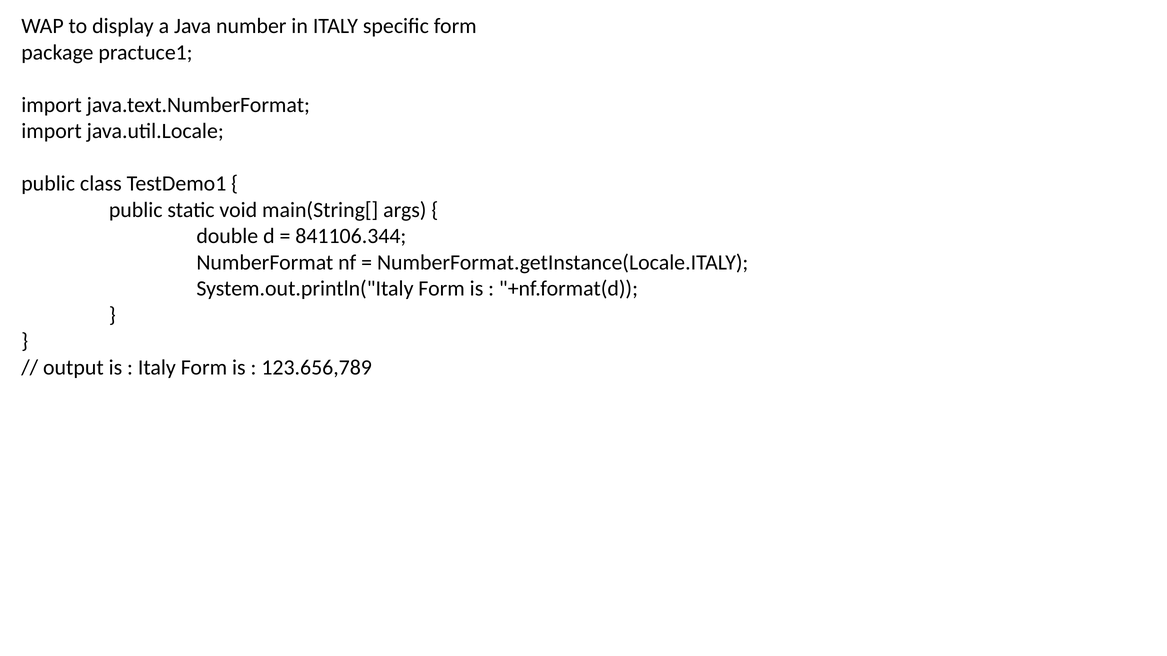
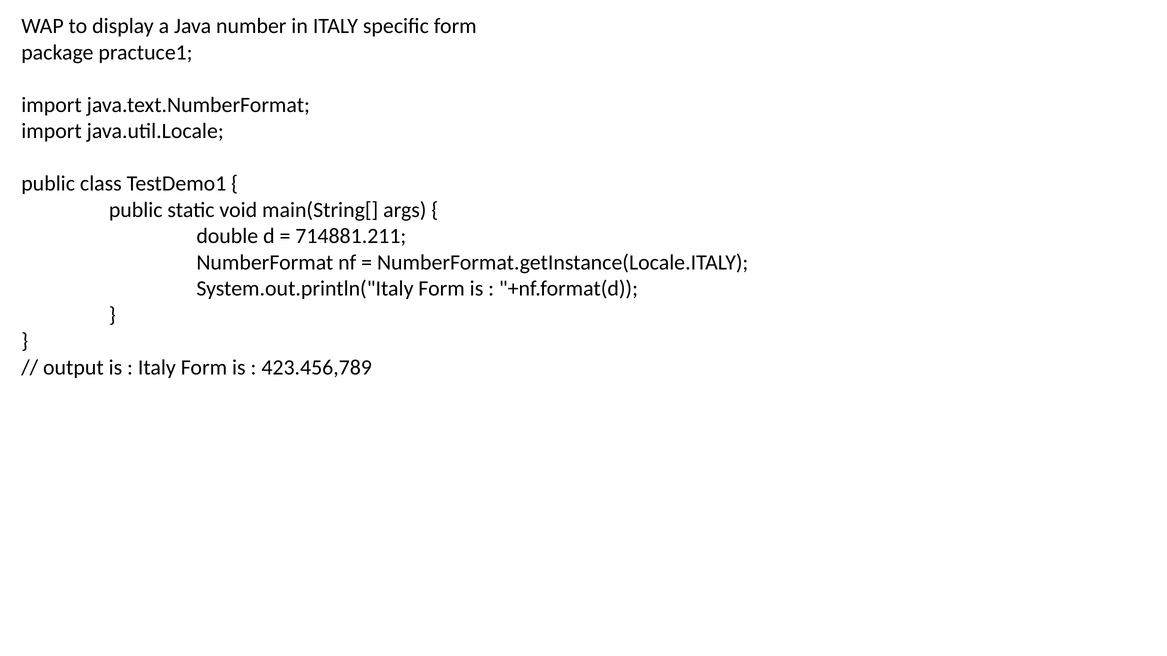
841106.344: 841106.344 -> 714881.211
123.656,789: 123.656,789 -> 423.456,789
